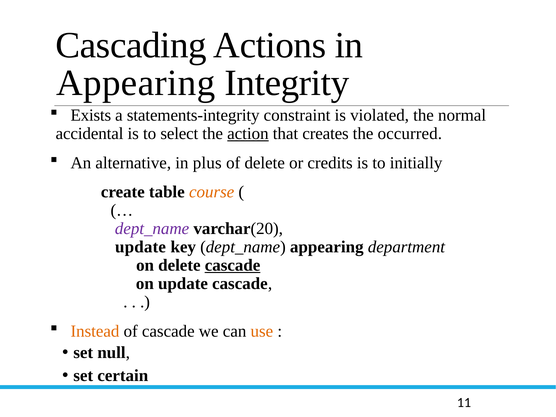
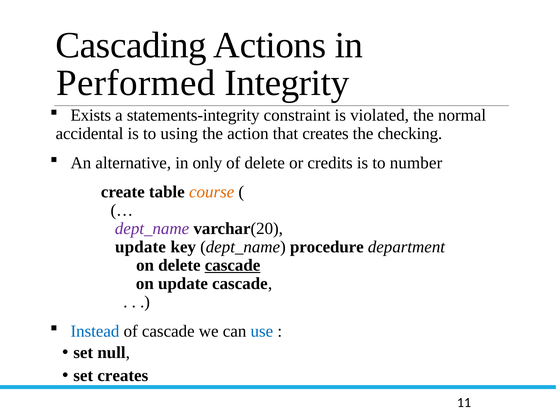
Appearing at (136, 83): Appearing -> Performed
select: select -> using
action underline: present -> none
occurred: occurred -> checking
plus: plus -> only
initially: initially -> number
dept_name appearing: appearing -> procedure
Instead colour: orange -> blue
use colour: orange -> blue
set certain: certain -> creates
